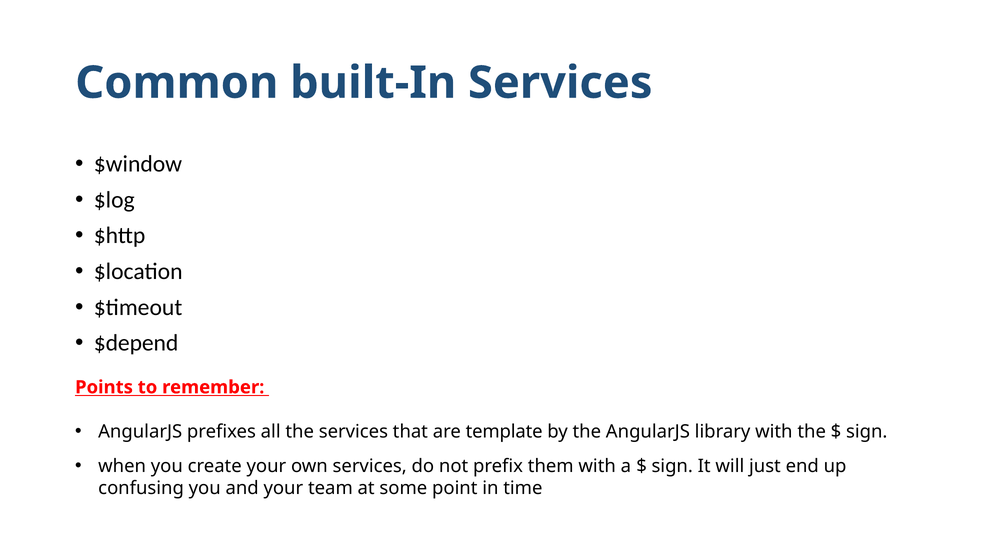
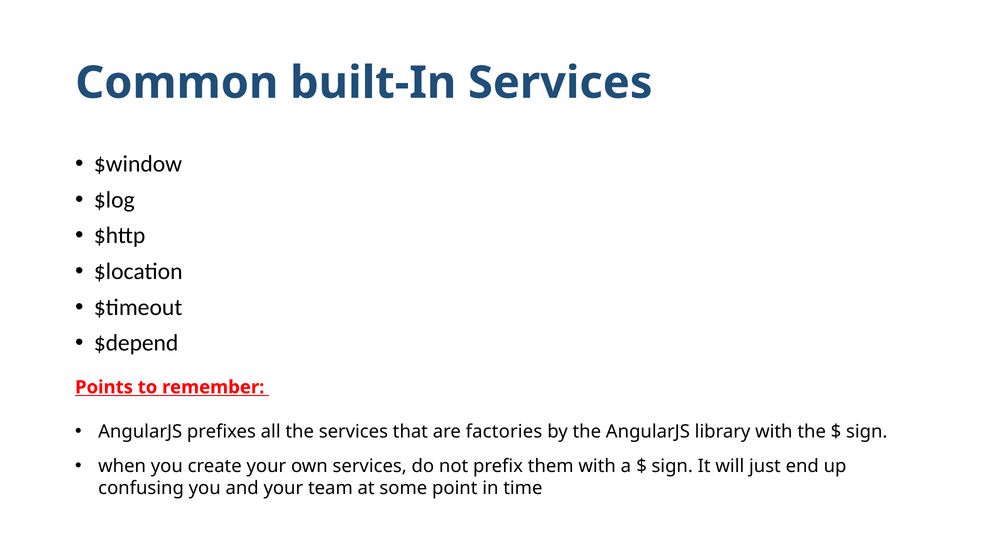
template: template -> factories
